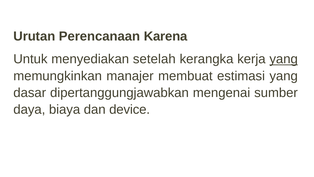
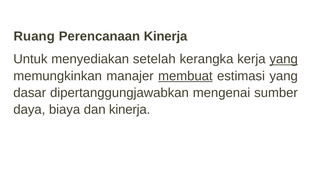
Urutan: Urutan -> Ruang
Perencanaan Karena: Karena -> Kinerja
membuat underline: none -> present
dan device: device -> kinerja
